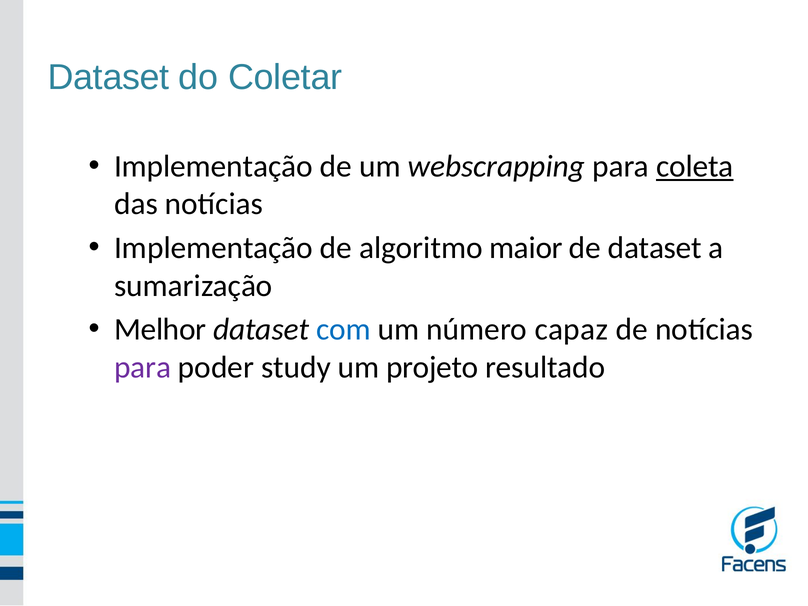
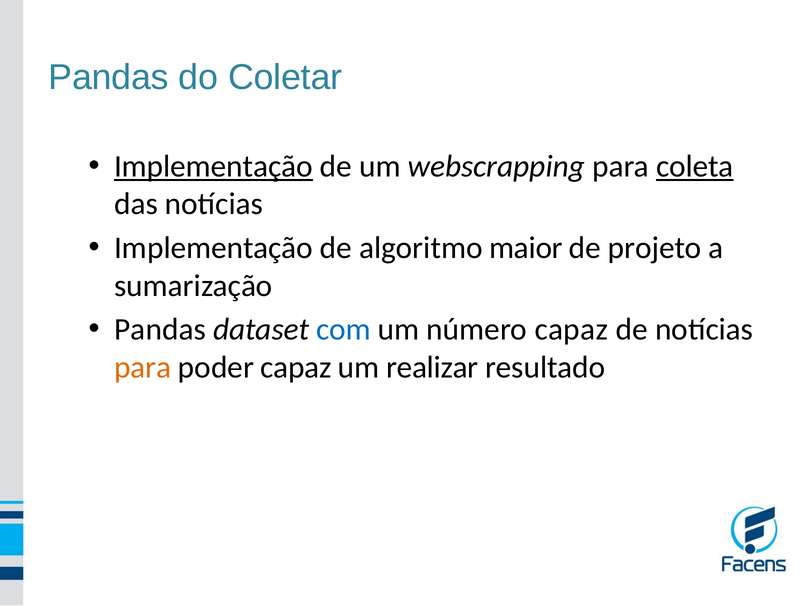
Dataset at (109, 77): Dataset -> Pandas
Implementação at (214, 166) underline: none -> present
de dataset: dataset -> projeto
Melhor at (160, 330): Melhor -> Pandas
para at (143, 367) colour: purple -> orange
poder study: study -> capaz
projeto: projeto -> realizar
